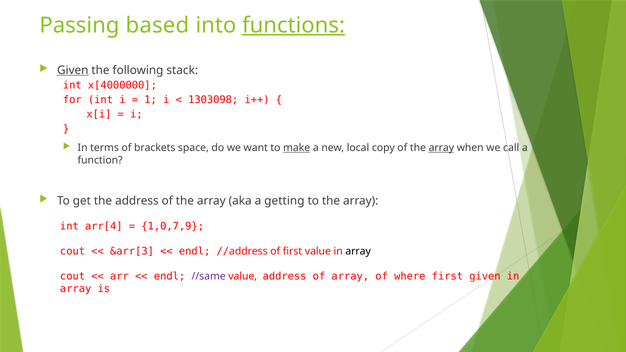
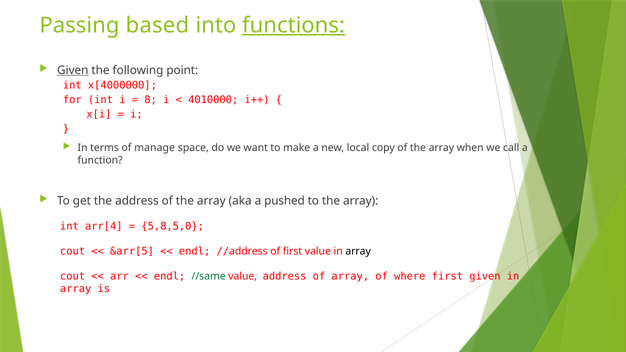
stack: stack -> point
1: 1 -> 8
1303098: 1303098 -> 4010000
brackets: brackets -> manage
make underline: present -> none
array at (441, 148) underline: present -> none
getting: getting -> pushed
1,0,7,9: 1,0,7,9 -> 5,8,5,0
&arr[3: &arr[3 -> &arr[5
//same colour: purple -> green
